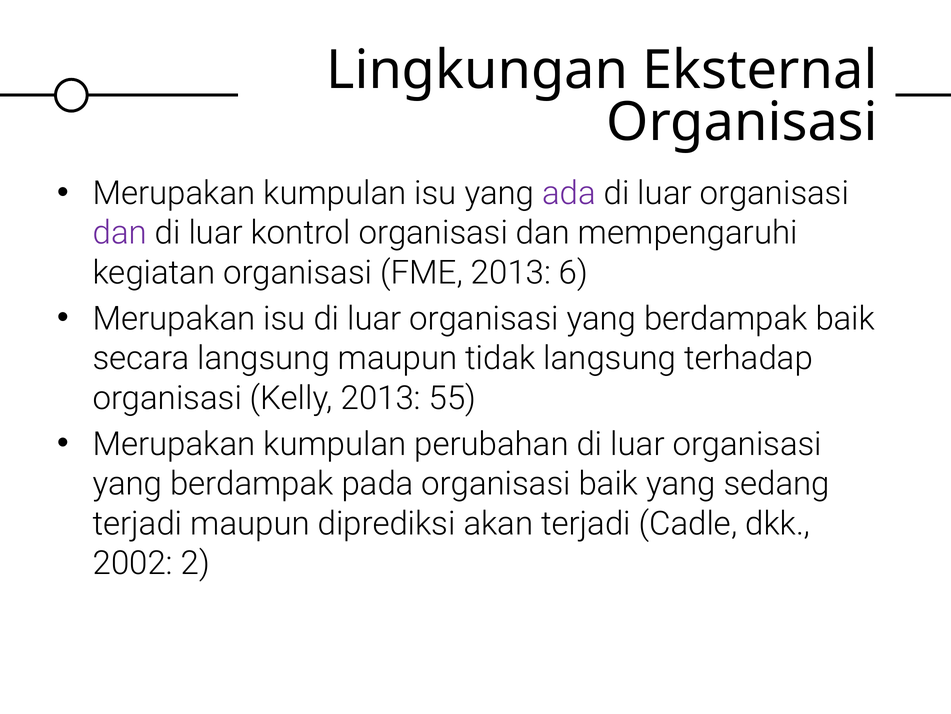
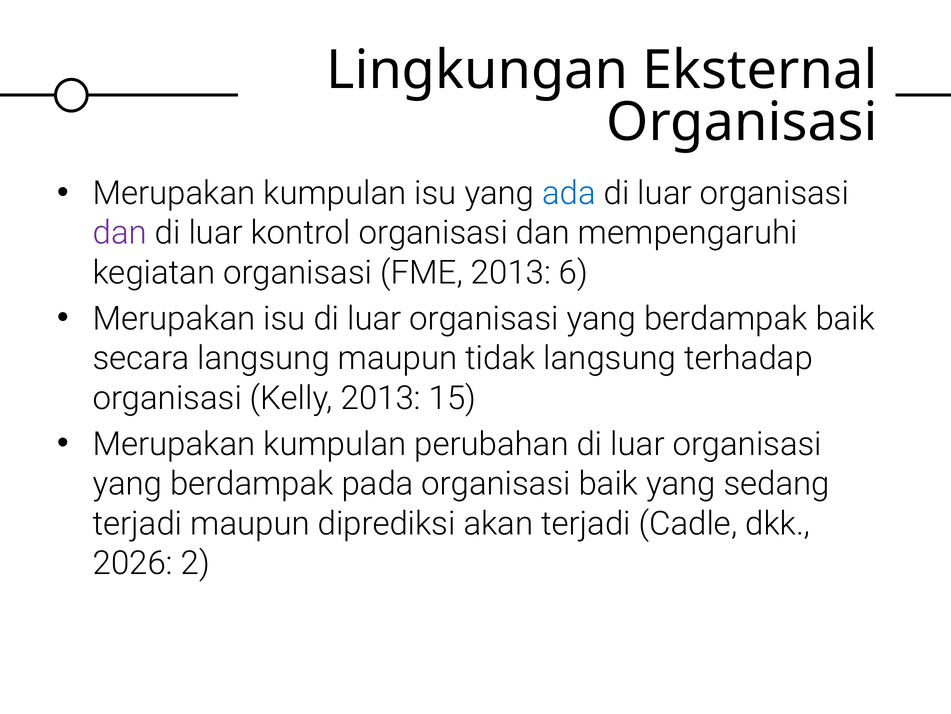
ada colour: purple -> blue
55: 55 -> 15
2002: 2002 -> 2026
